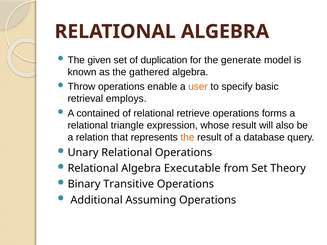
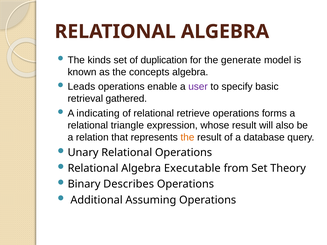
given: given -> kinds
gathered: gathered -> concepts
Throw: Throw -> Leads
user colour: orange -> purple
employs: employs -> gathered
contained: contained -> indicating
Transitive: Transitive -> Describes
